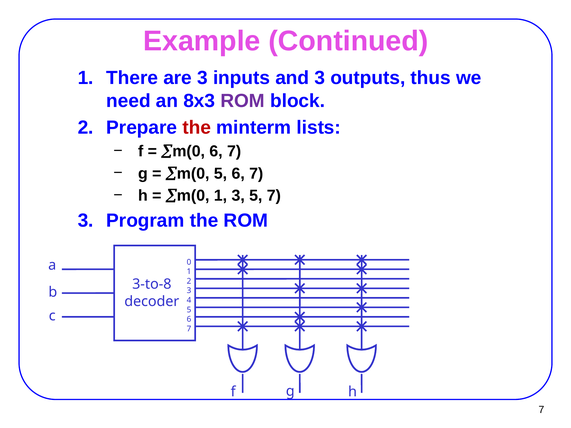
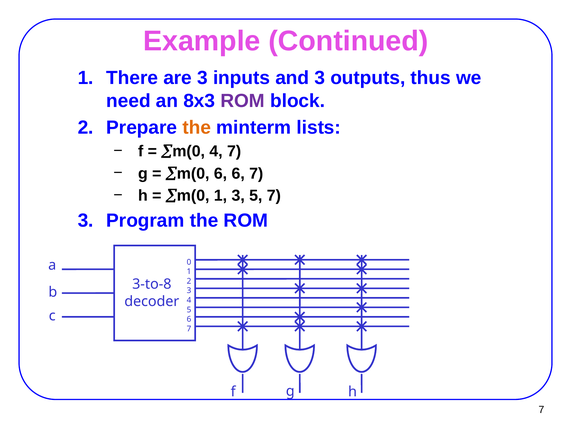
the at (197, 128) colour: red -> orange
6 at (216, 151): 6 -> 4
5 at (220, 174): 5 -> 6
